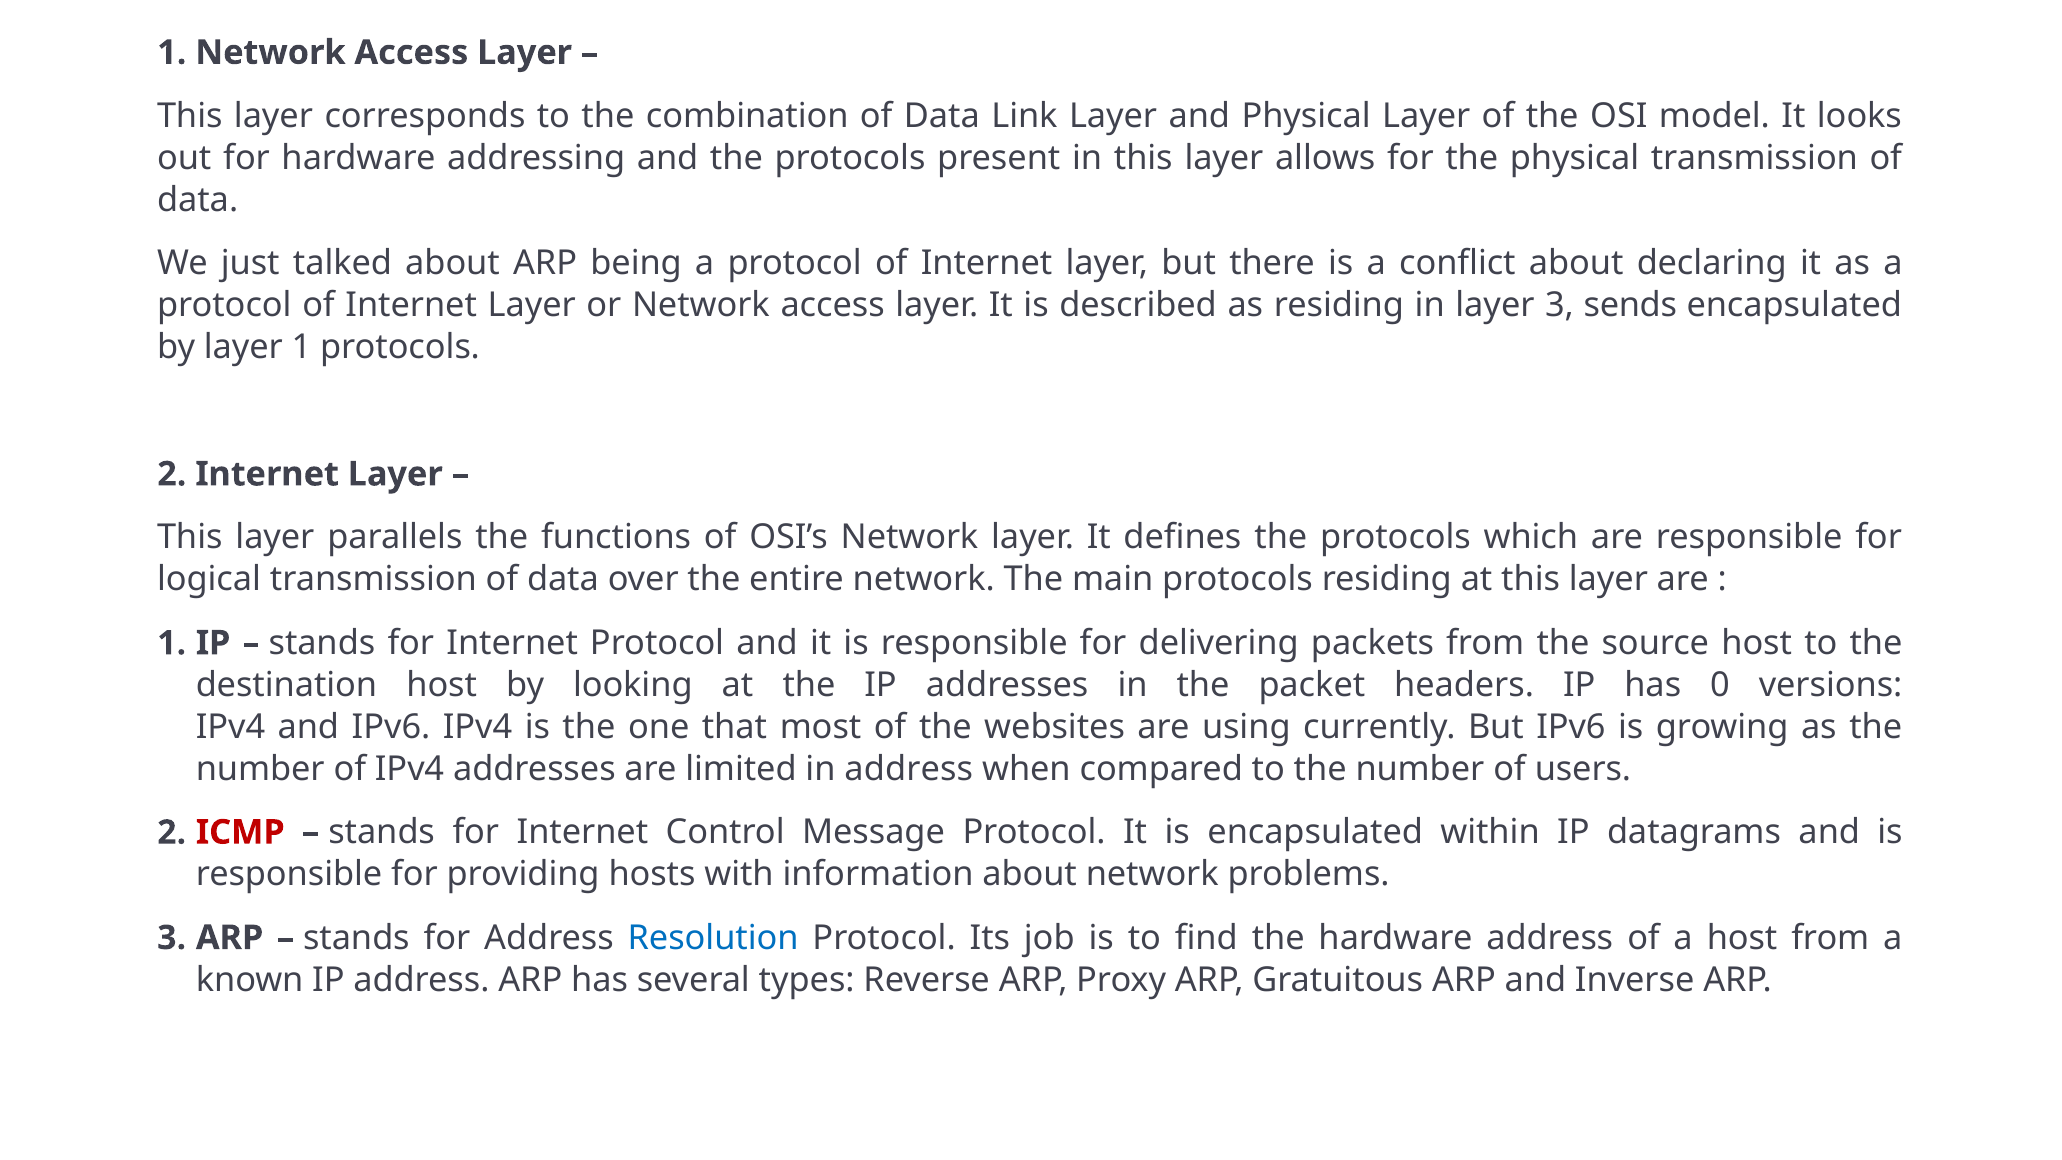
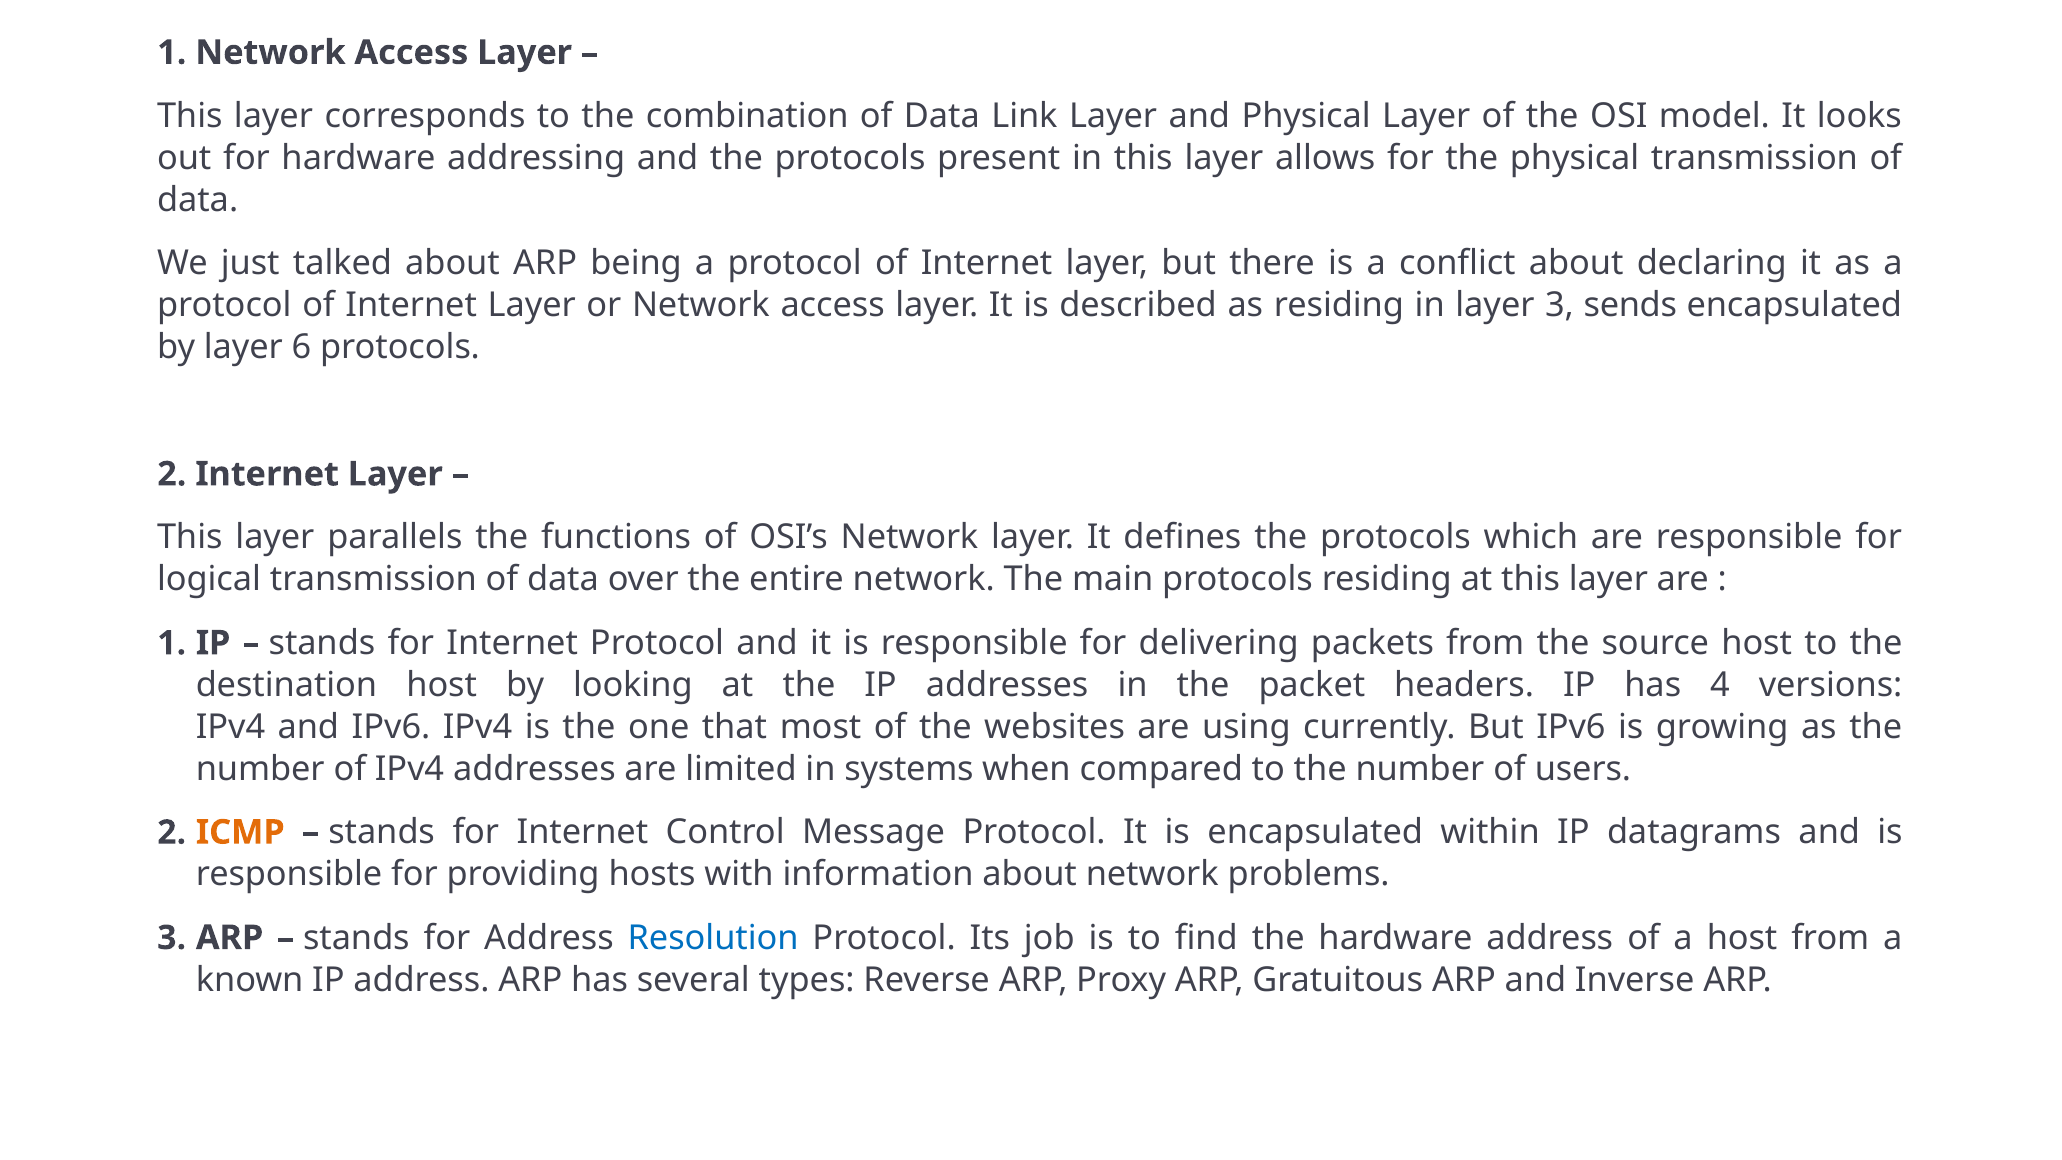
layer 1: 1 -> 6
0: 0 -> 4
in address: address -> systems
ICMP colour: red -> orange
